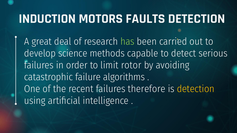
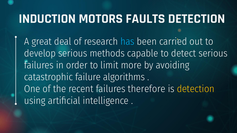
has colour: light green -> light blue
develop science: science -> serious
rotor: rotor -> more
